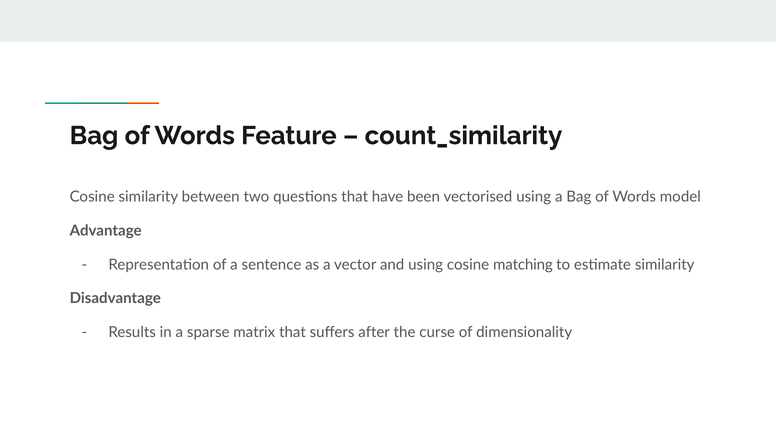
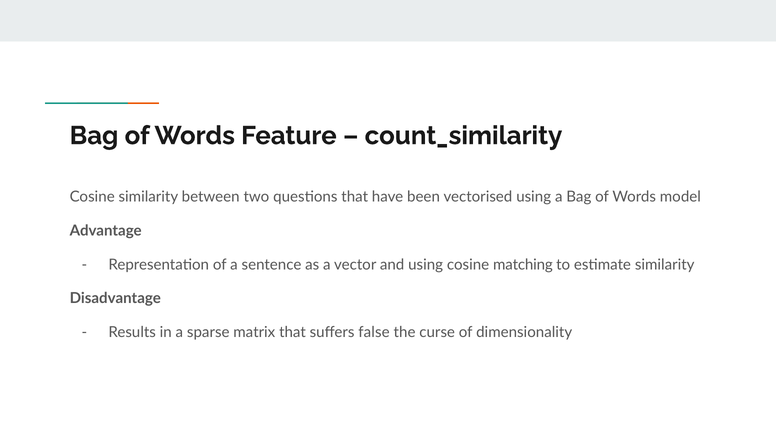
after: after -> false
